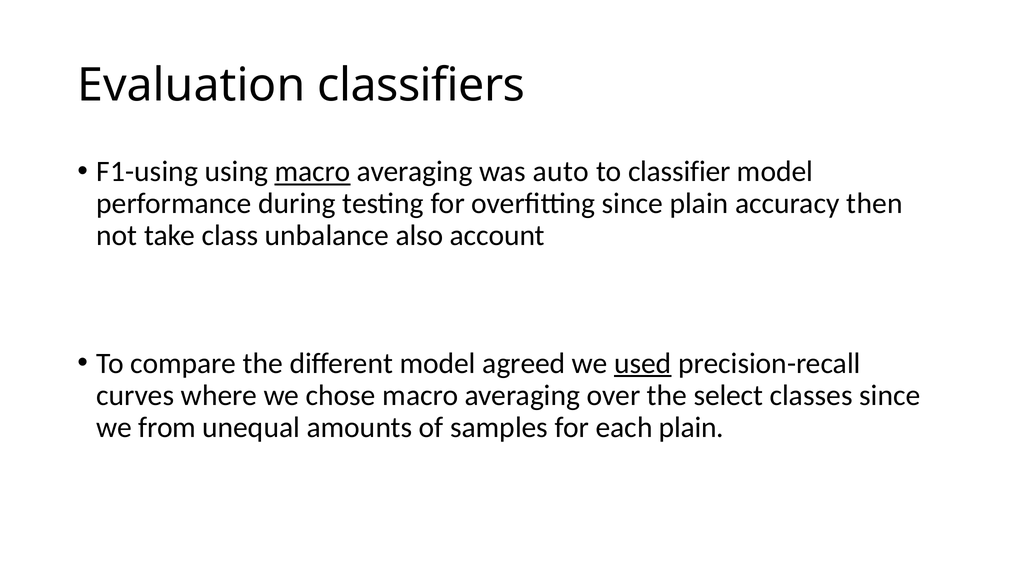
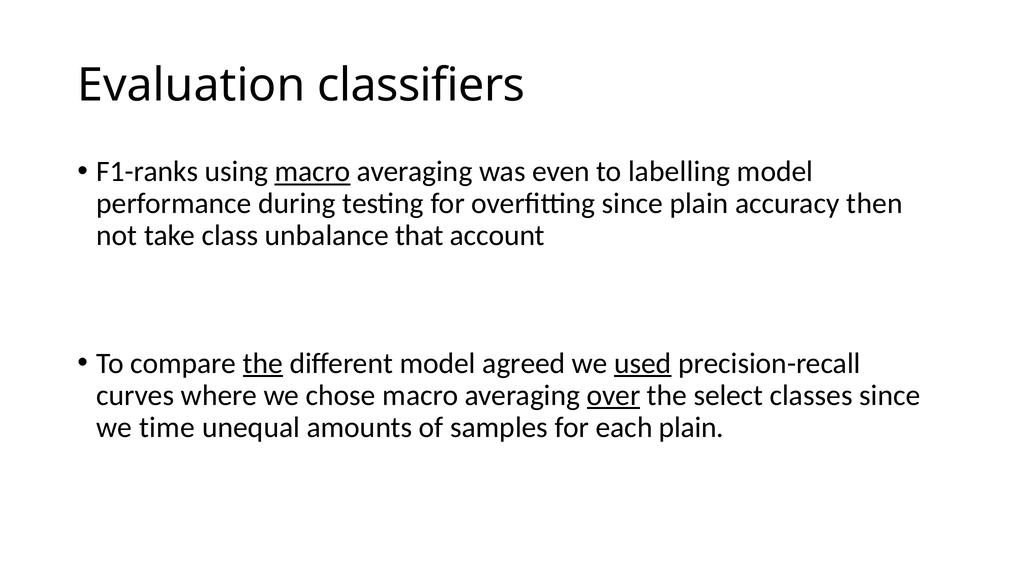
F1-using: F1-using -> F1-ranks
auto: auto -> even
classifier: classifier -> labelling
also: also -> that
the at (263, 363) underline: none -> present
over underline: none -> present
from: from -> time
